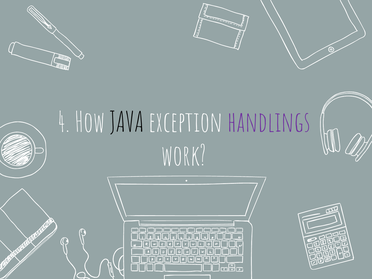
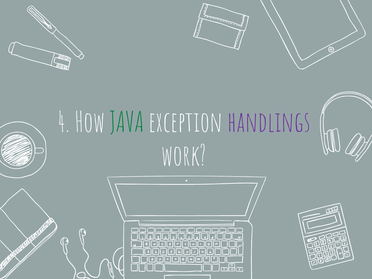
JAVA colour: black -> green
